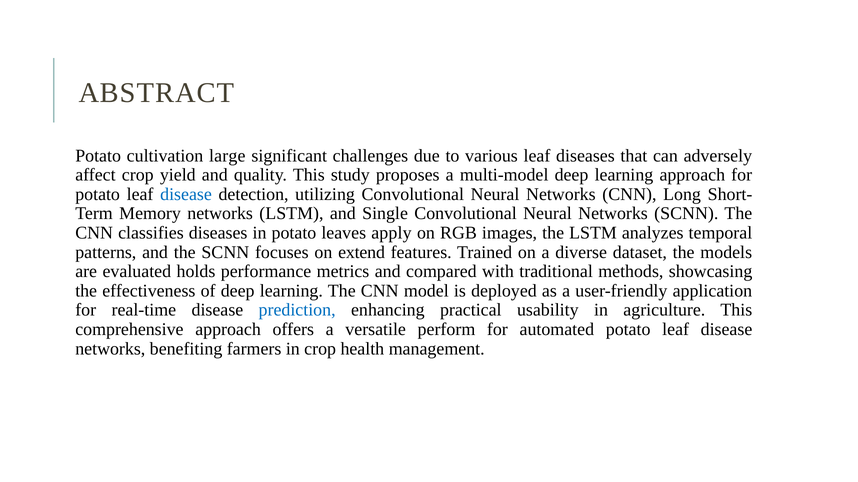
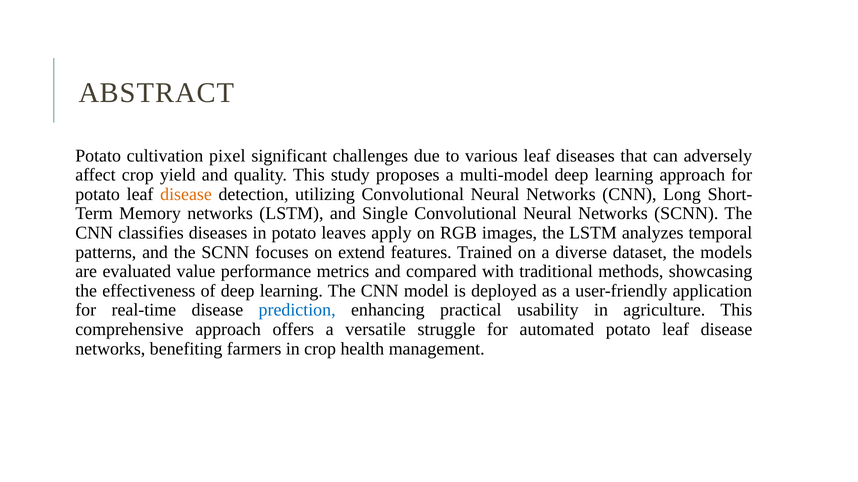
large: large -> pixel
disease at (186, 194) colour: blue -> orange
holds: holds -> value
perform: perform -> struggle
